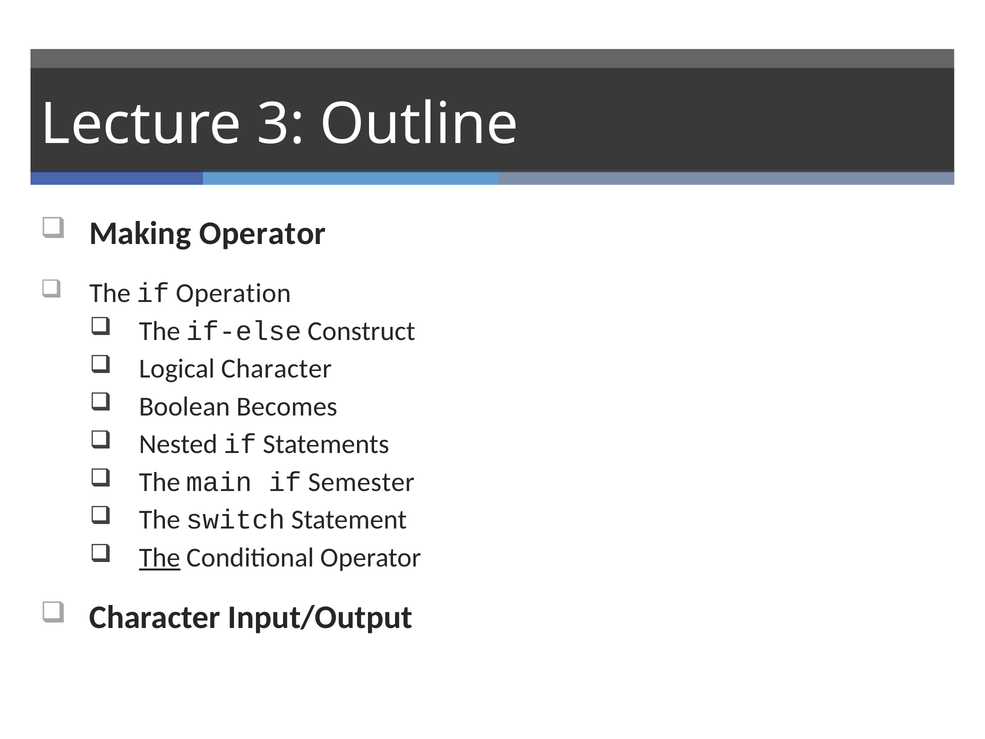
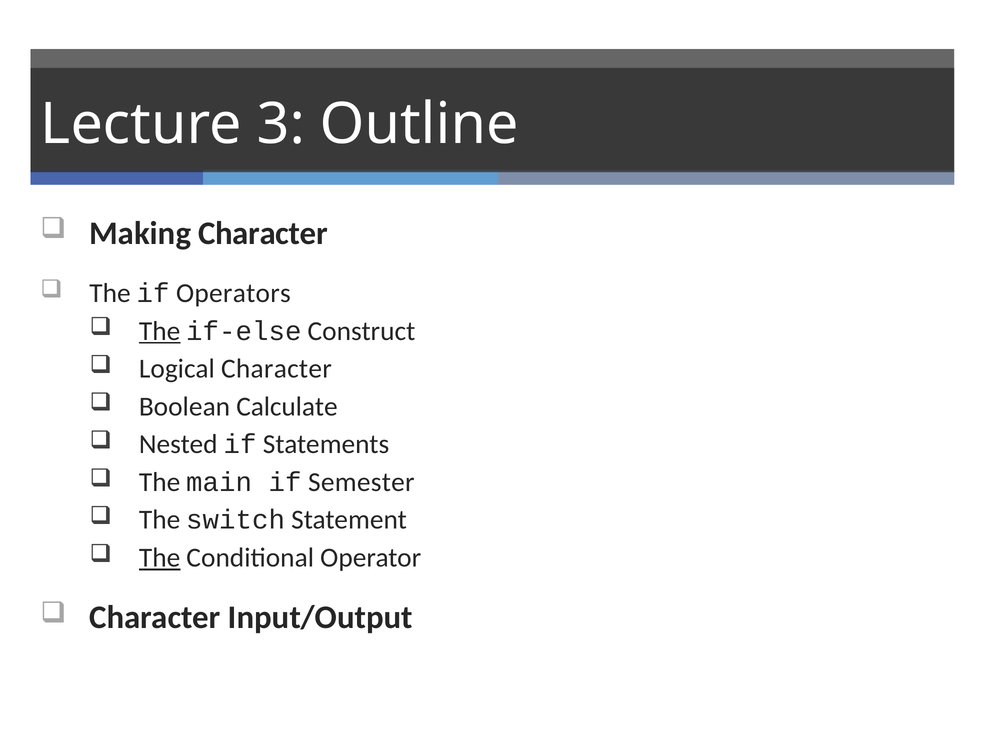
Making Operator: Operator -> Character
Operation: Operation -> Operators
The at (160, 331) underline: none -> present
Becomes: Becomes -> Calculate
